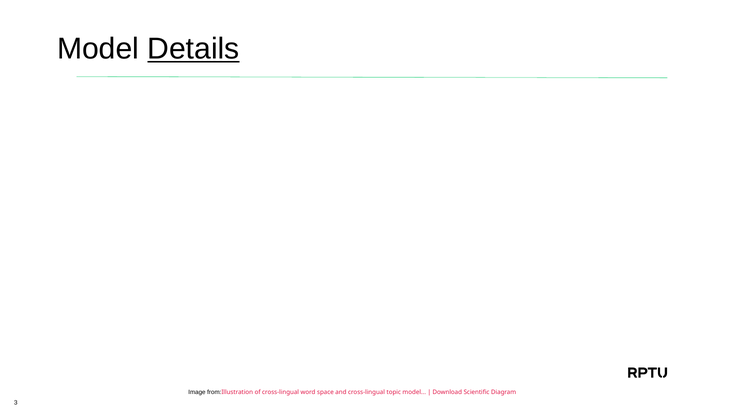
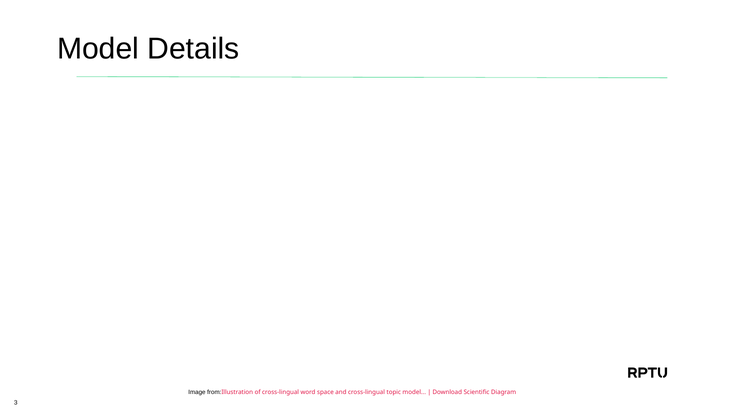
Details underline: present -> none
